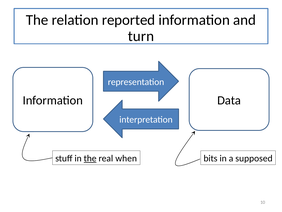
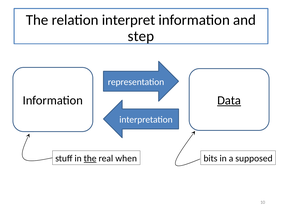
reported: reported -> interpret
turn: turn -> step
Data underline: none -> present
